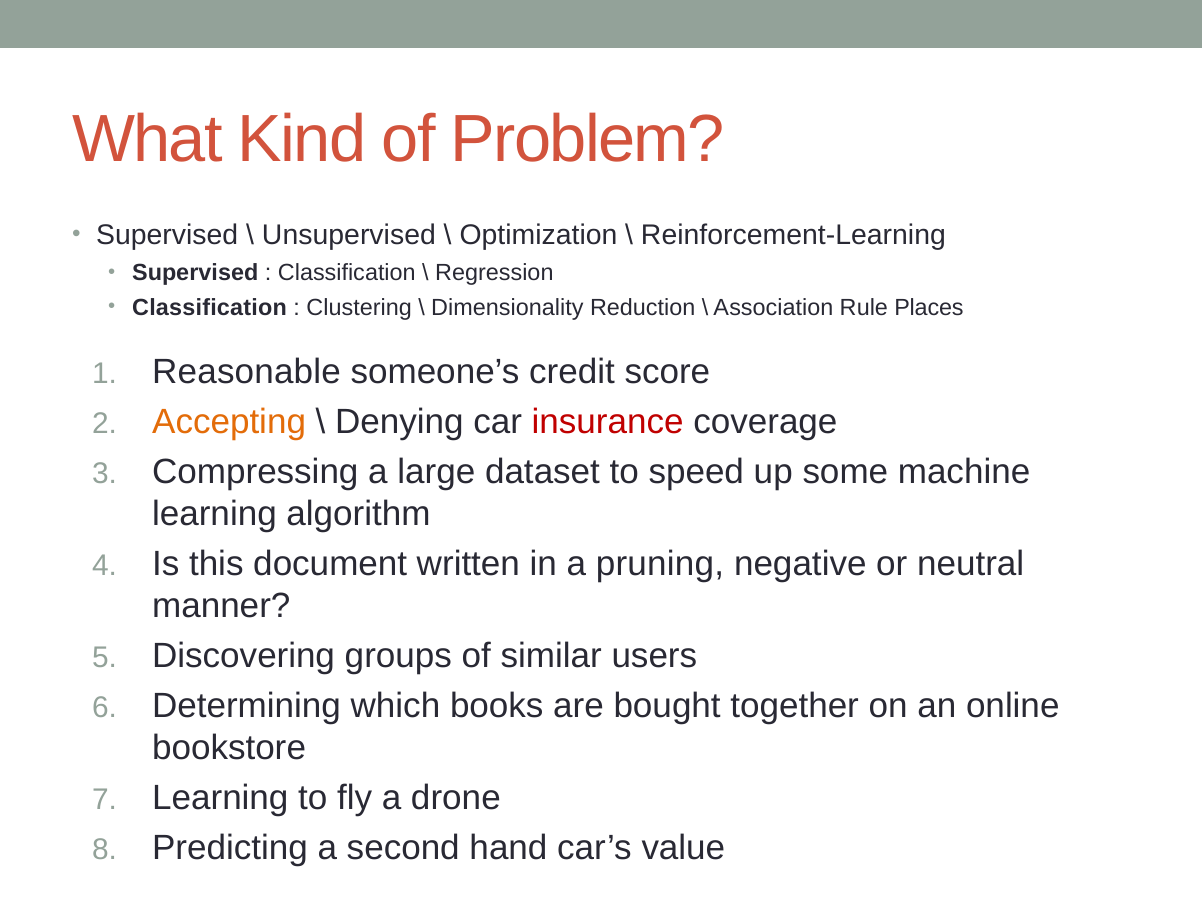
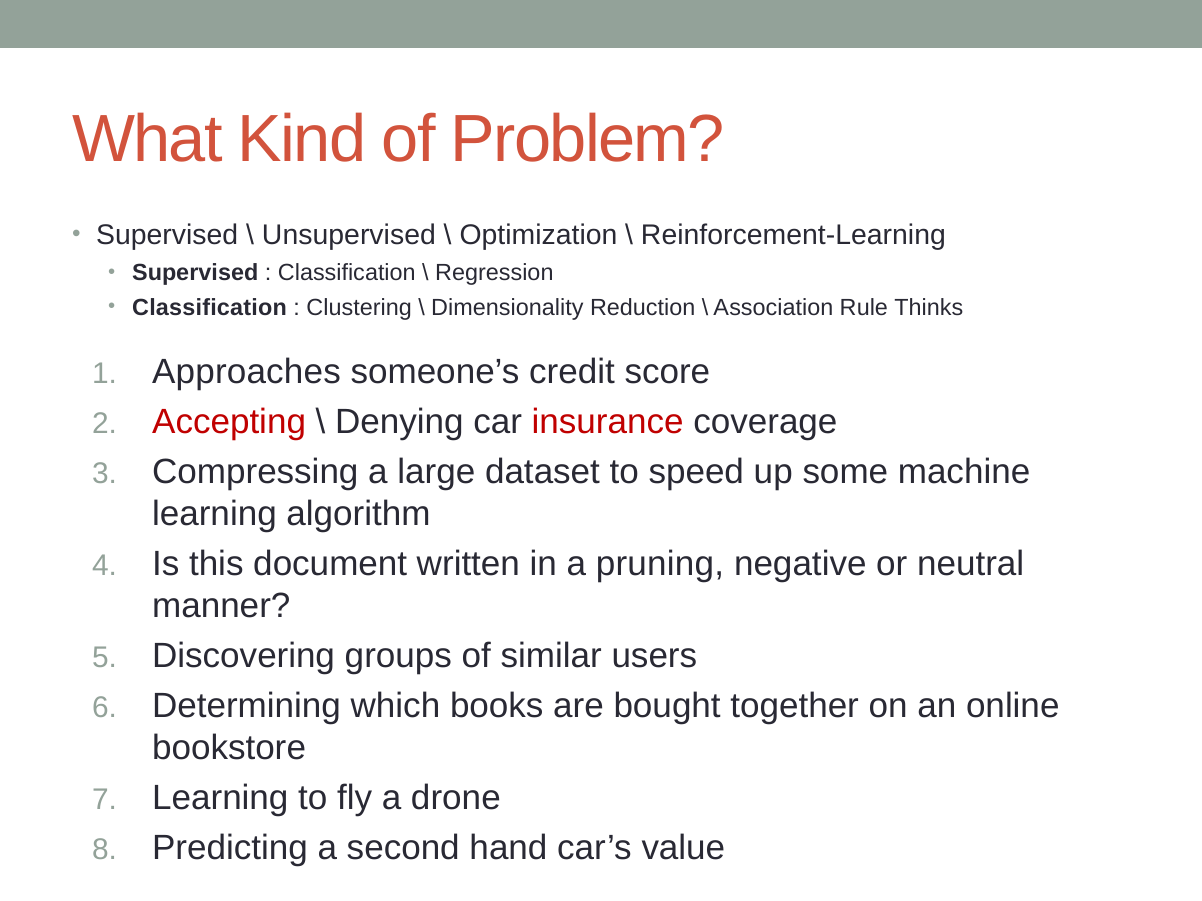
Places: Places -> Thinks
Reasonable: Reasonable -> Approaches
Accepting colour: orange -> red
